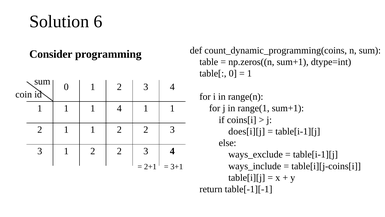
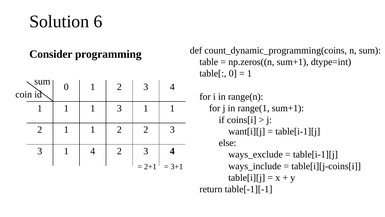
1 4: 4 -> 3
does[i][j: does[i][j -> want[i][j
3 1 2: 2 -> 4
